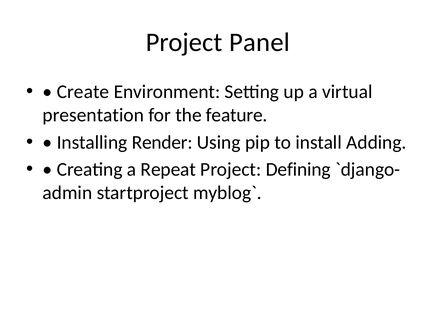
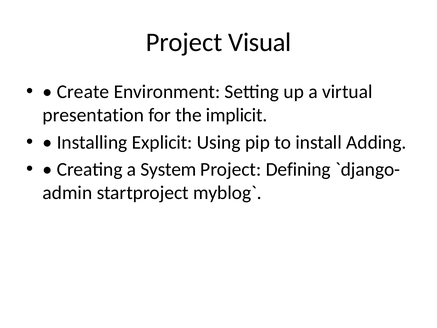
Panel: Panel -> Visual
feature: feature -> implicit
Render: Render -> Explicit
Repeat: Repeat -> System
